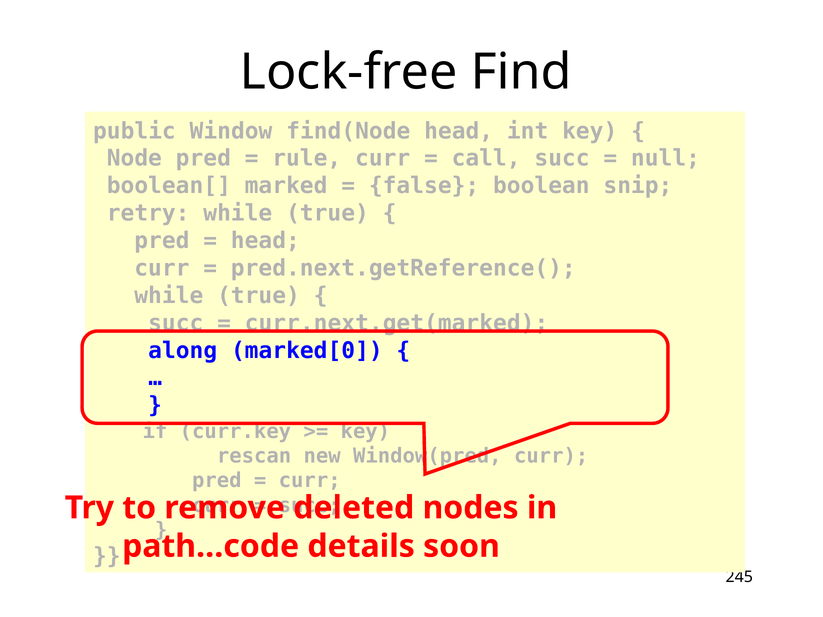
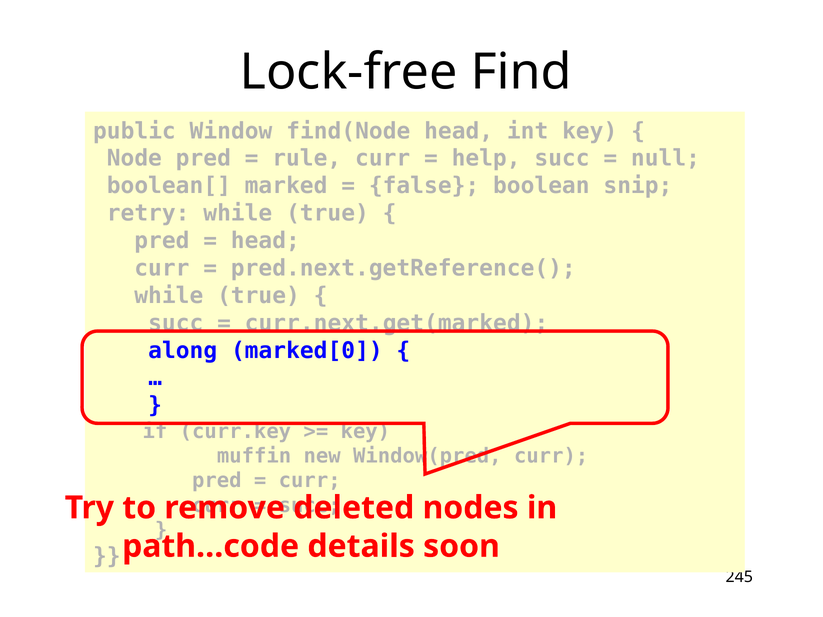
call: call -> help
rescan: rescan -> muffin
